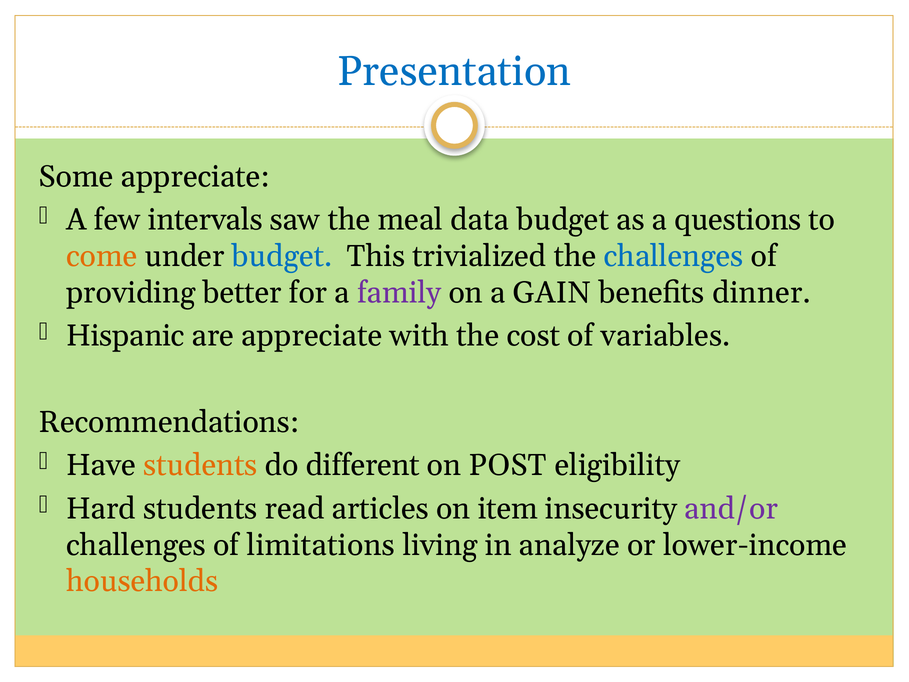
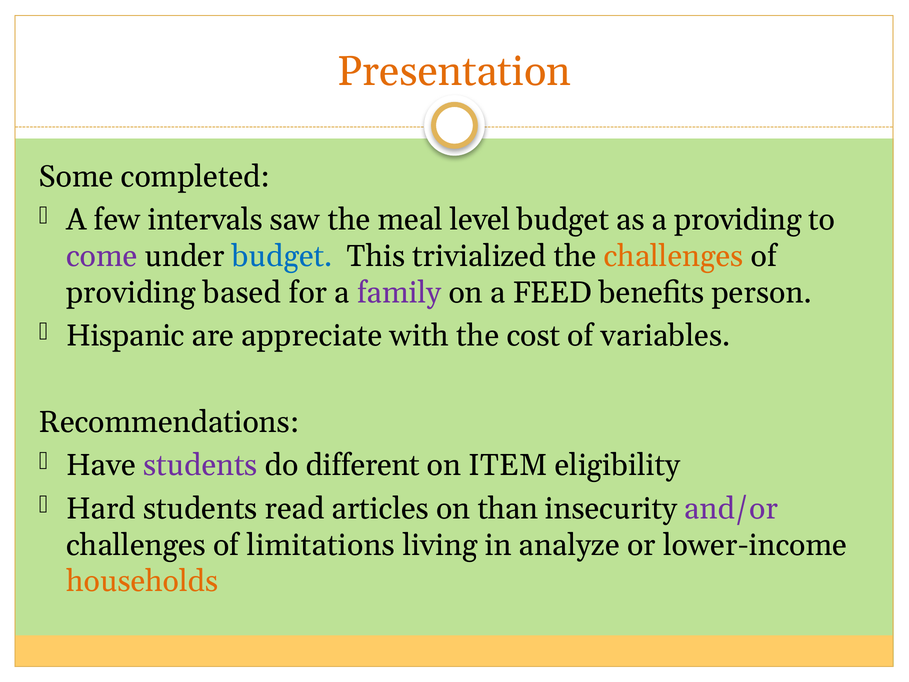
Presentation colour: blue -> orange
Some appreciate: appreciate -> completed
data: data -> level
a questions: questions -> providing
come colour: orange -> purple
challenges at (673, 256) colour: blue -> orange
better: better -> based
GAIN: GAIN -> FEED
dinner: dinner -> person
students at (200, 465) colour: orange -> purple
POST: POST -> ITEM
item: item -> than
